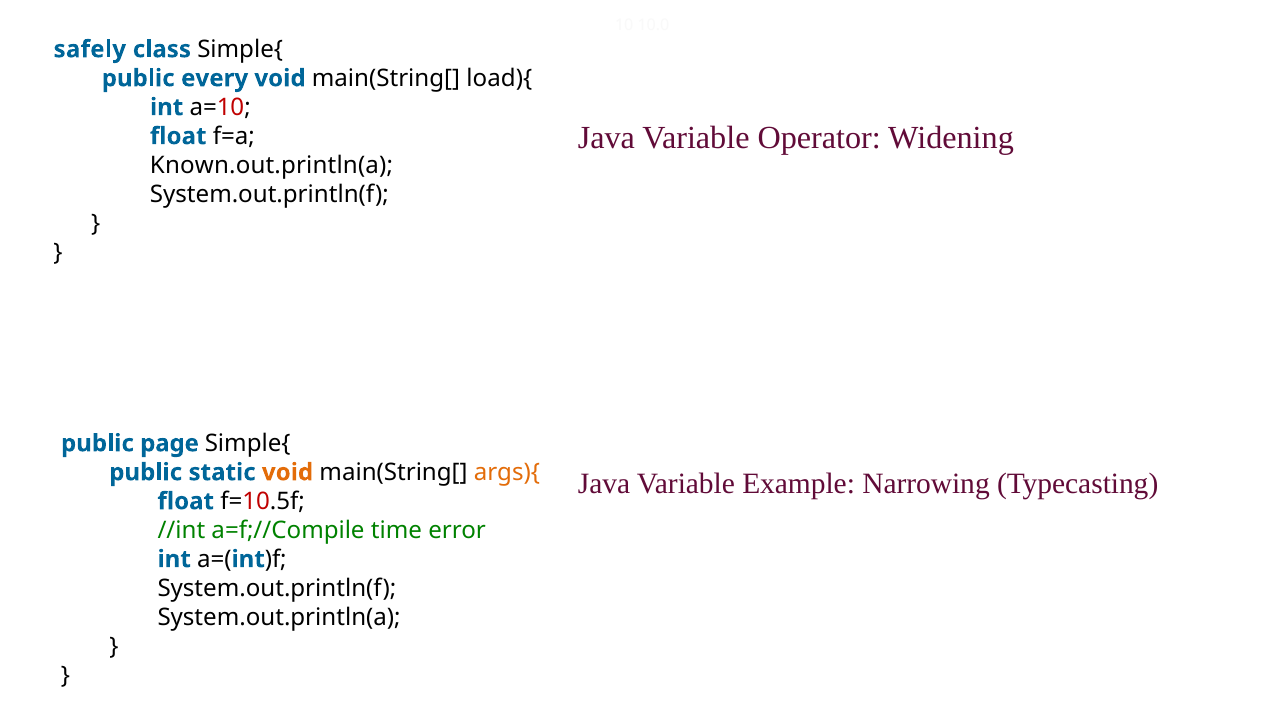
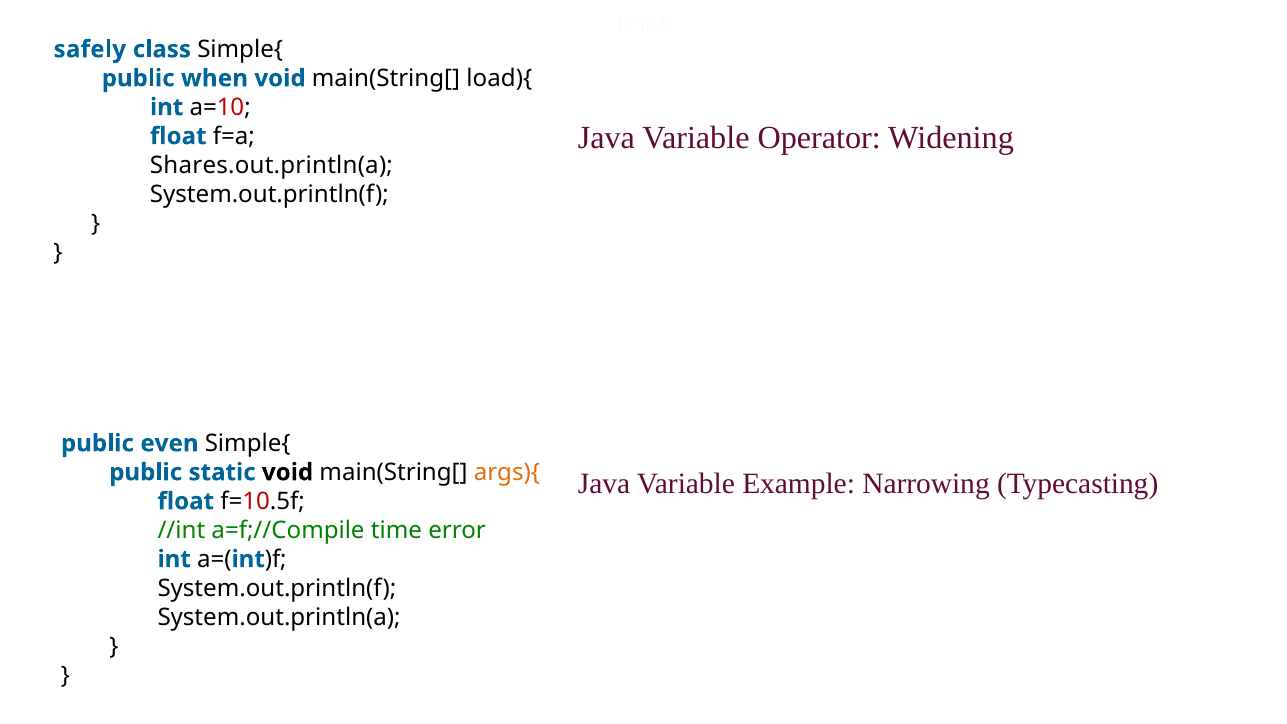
every: every -> when
Known.out.println(a: Known.out.println(a -> Shares.out.println(a
page: page -> even
void at (288, 472) colour: orange -> black
